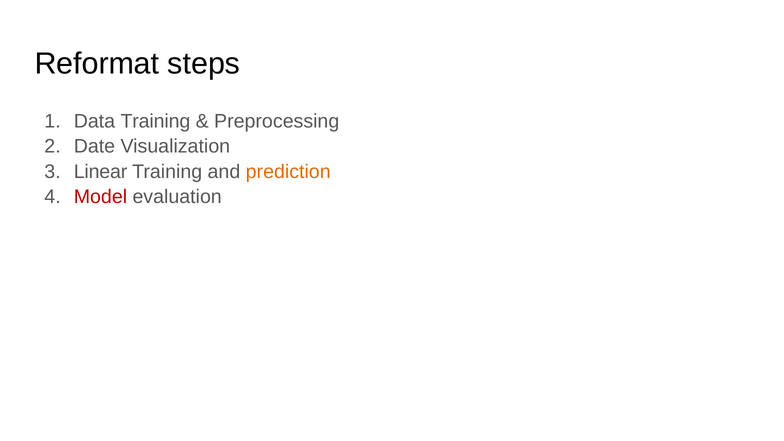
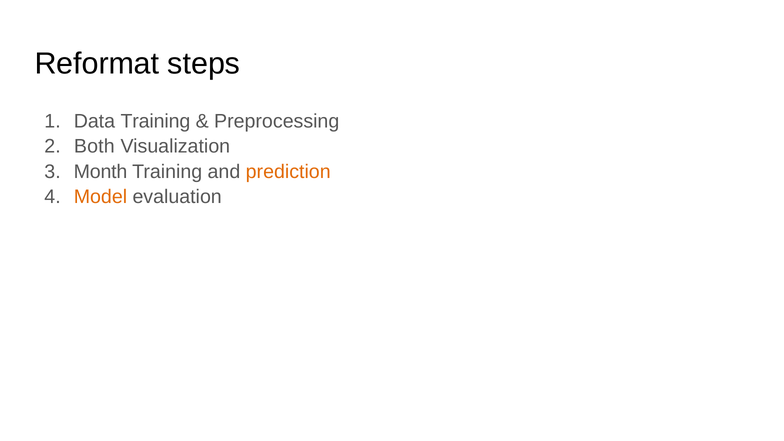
Date: Date -> Both
Linear: Linear -> Month
Model colour: red -> orange
